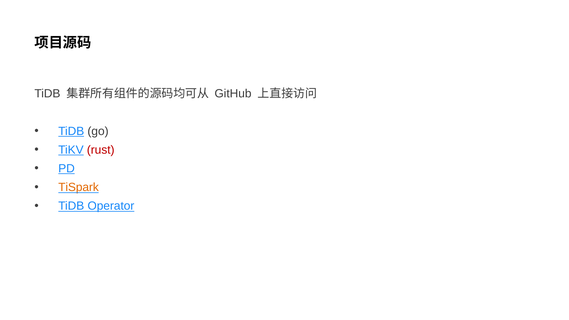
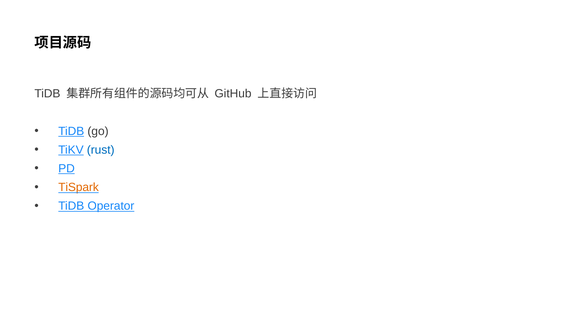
rust colour: red -> blue
